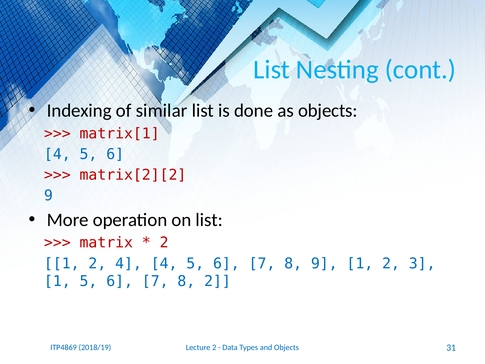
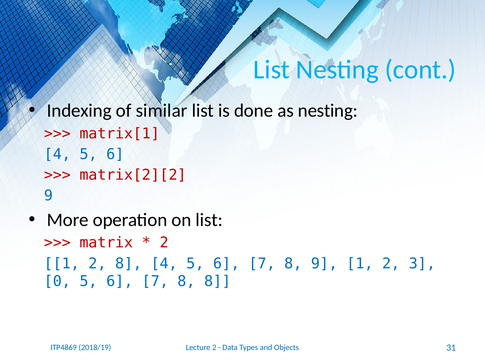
as objects: objects -> nesting
2 4: 4 -> 8
1 at (57, 281): 1 -> 0
8 2: 2 -> 8
